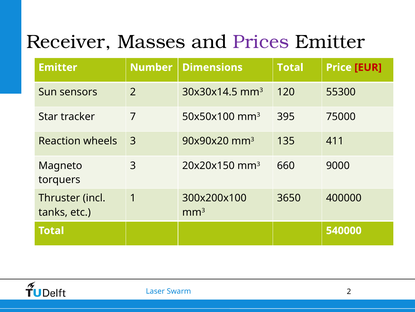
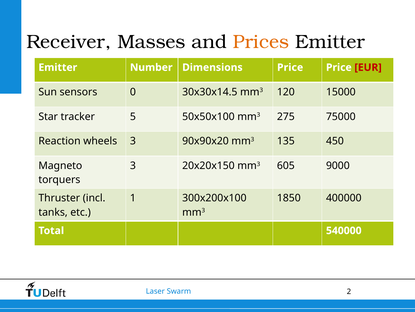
Prices colour: purple -> orange
Dimensions Total: Total -> Price
sensors 2: 2 -> 0
55300: 55300 -> 15000
7: 7 -> 5
395: 395 -> 275
411: 411 -> 450
660: 660 -> 605
3650: 3650 -> 1850
